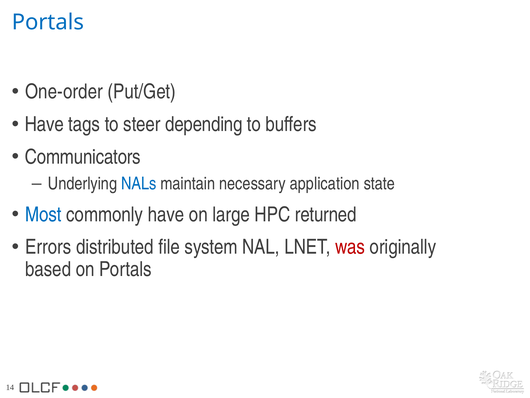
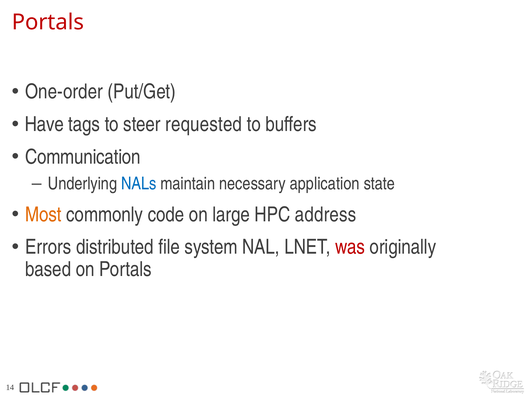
Portals at (48, 22) colour: blue -> red
depending: depending -> requested
Communicators: Communicators -> Communication
Most colour: blue -> orange
commonly have: have -> code
returned: returned -> address
